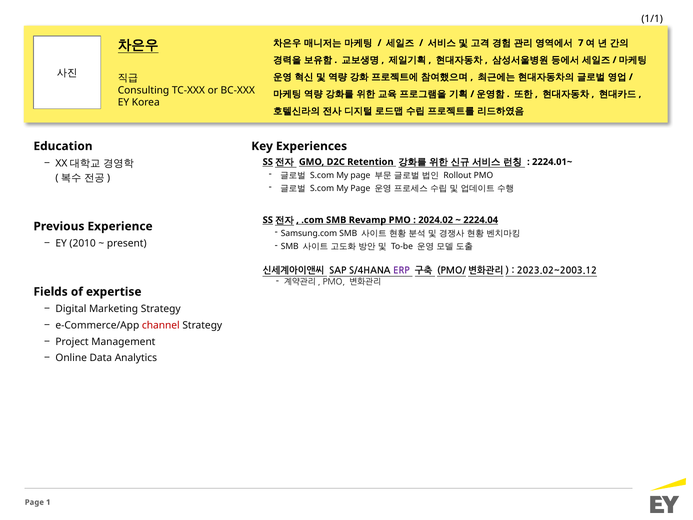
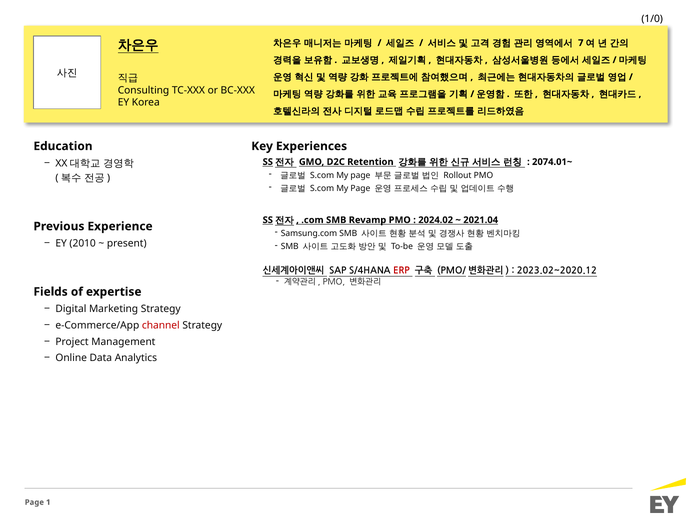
1/1: 1/1 -> 1/0
2224.01~: 2224.01~ -> 2074.01~
2224.04: 2224.04 -> 2021.04
ERP colour: purple -> red
2023.02~2003.12: 2023.02~2003.12 -> 2023.02~2020.12
